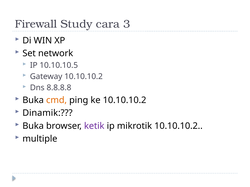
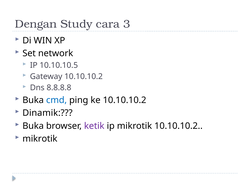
Firewall: Firewall -> Dengan
cmd colour: orange -> blue
multiple at (40, 139): multiple -> mikrotik
